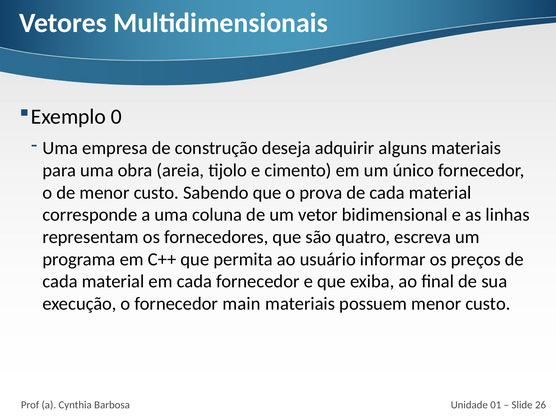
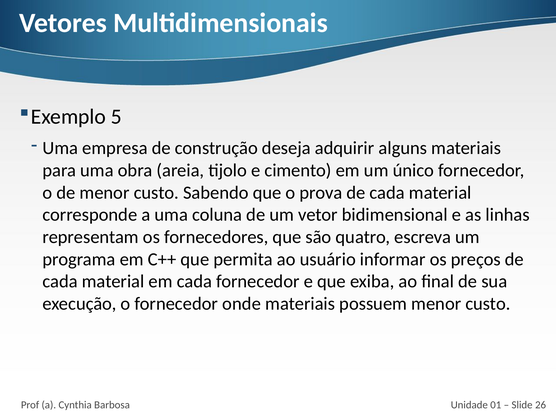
0: 0 -> 5
main: main -> onde
